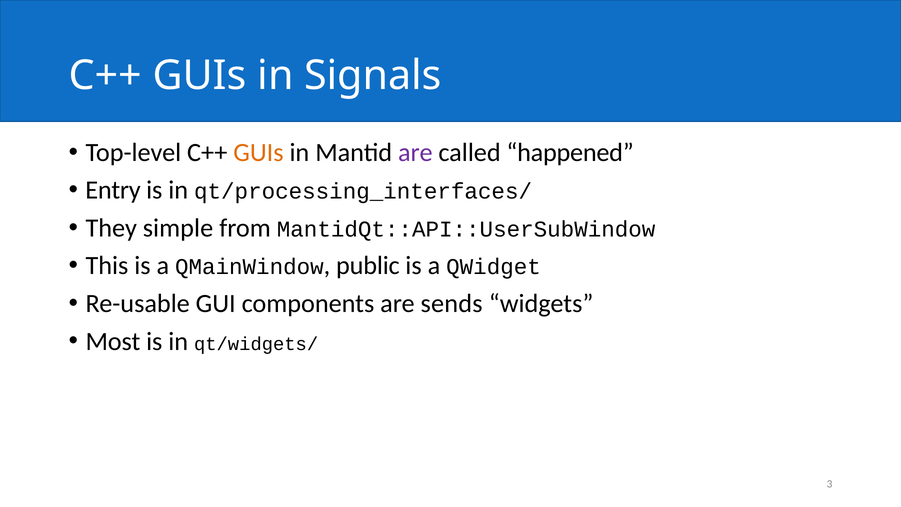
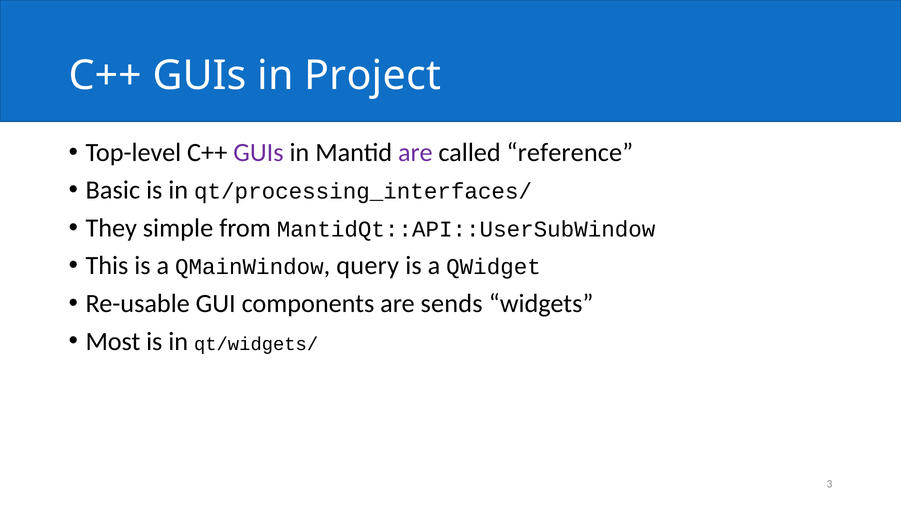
Signals: Signals -> Project
GUIs at (258, 152) colour: orange -> purple
happened: happened -> reference
Entry: Entry -> Basic
public: public -> query
